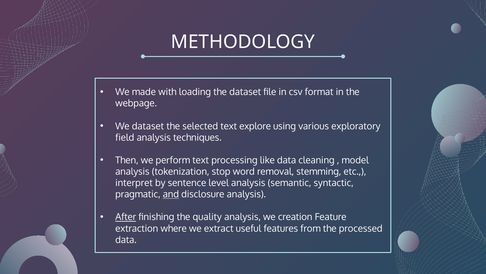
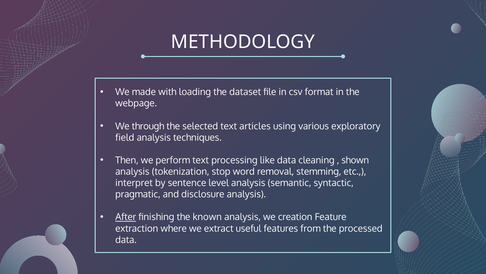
We dataset: dataset -> through
explore: explore -> articles
model: model -> shown
and underline: present -> none
quality: quality -> known
